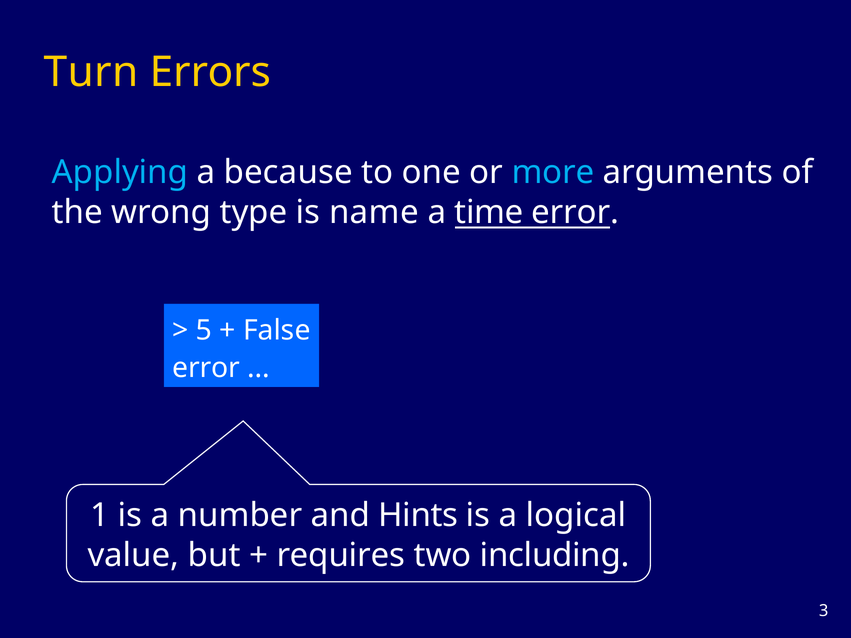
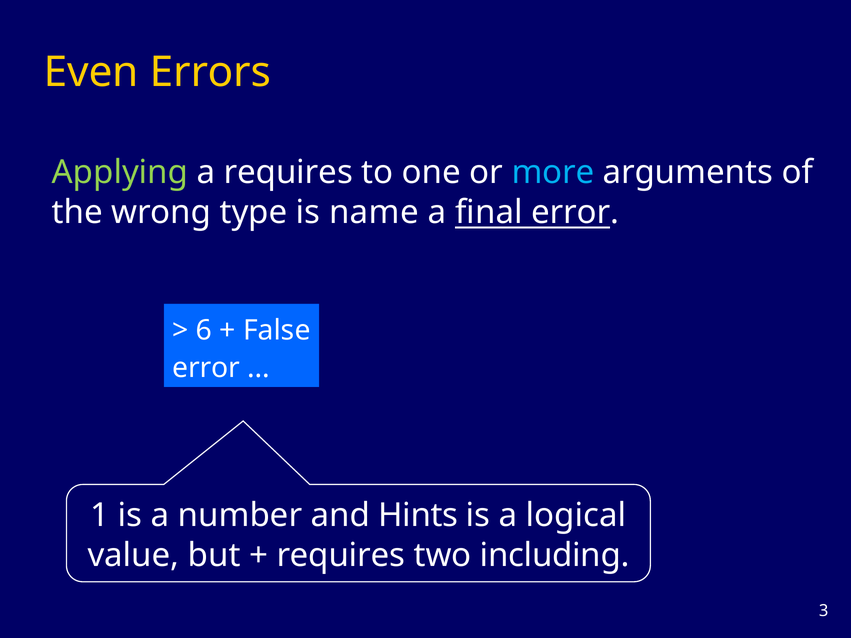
Turn: Turn -> Even
Applying colour: light blue -> light green
a because: because -> requires
time: time -> final
5: 5 -> 6
